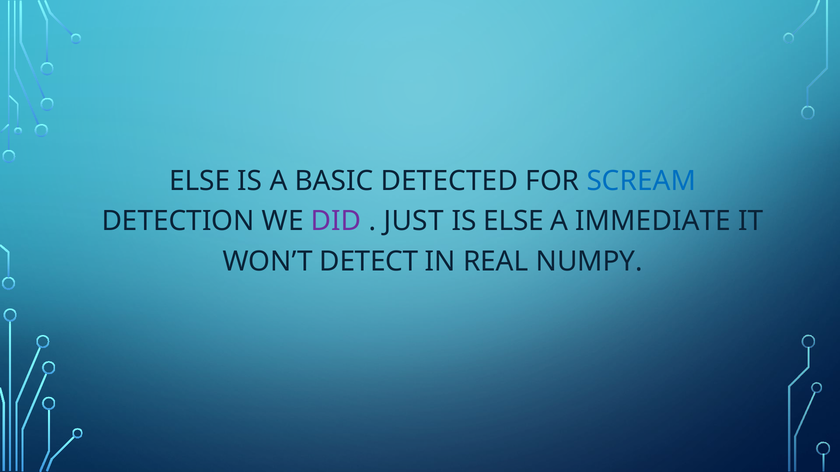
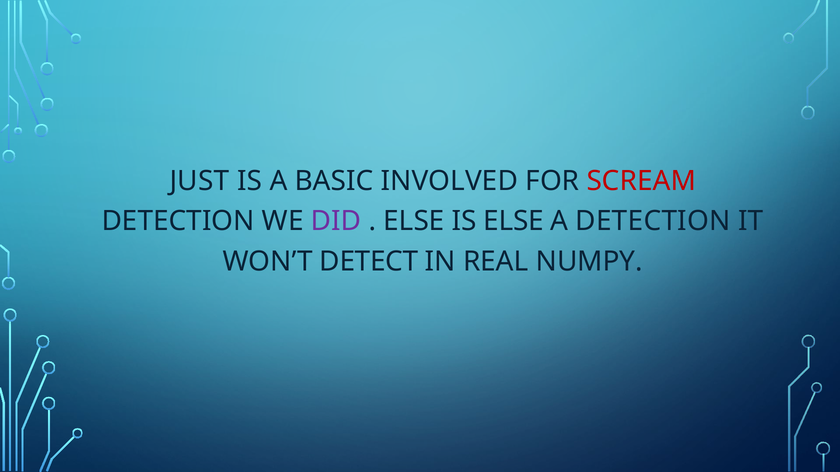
ELSE at (200, 181): ELSE -> JUST
DETECTED: DETECTED -> INVOLVED
SCREAM colour: blue -> red
JUST at (414, 221): JUST -> ELSE
A IMMEDIATE: IMMEDIATE -> DETECTION
